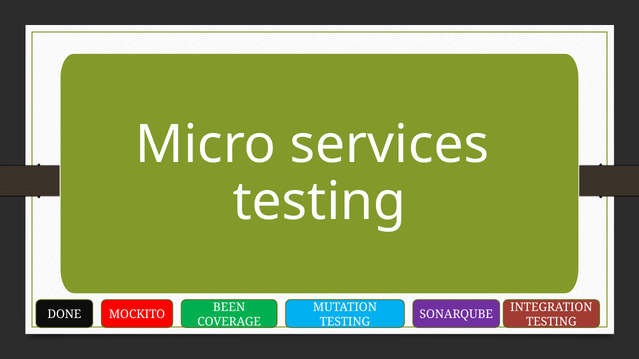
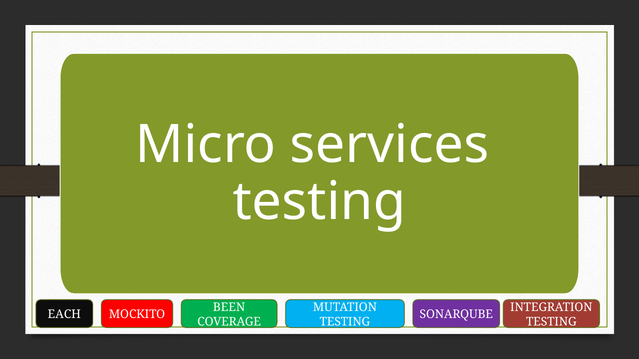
DONE: DONE -> EACH
